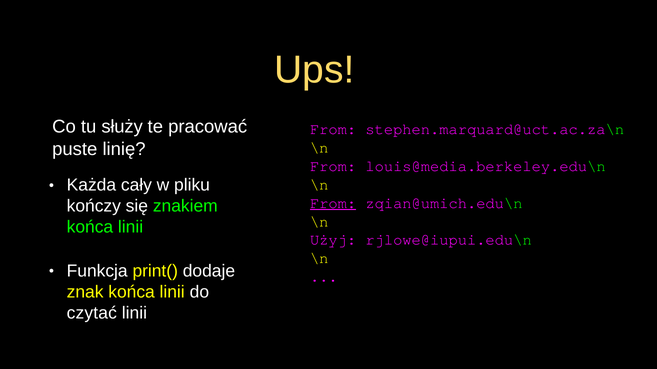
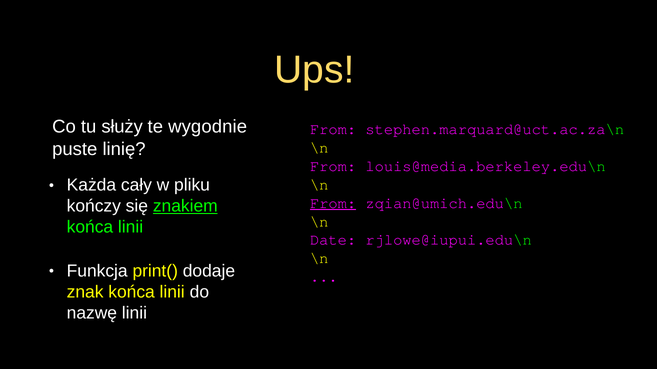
pracować: pracować -> wygodnie
znakiem underline: none -> present
Użyj: Użyj -> Date
czytać: czytać -> nazwę
